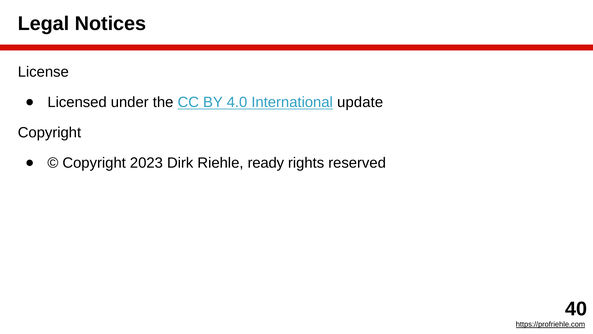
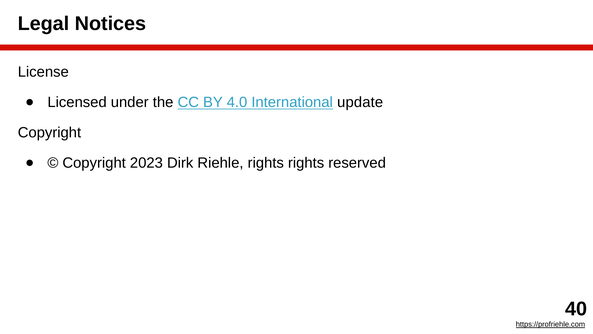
Riehle ready: ready -> rights
